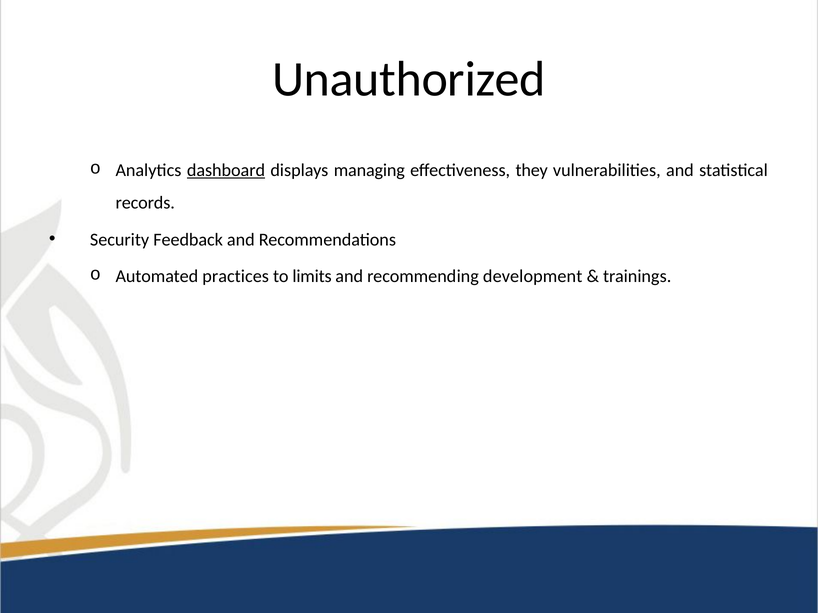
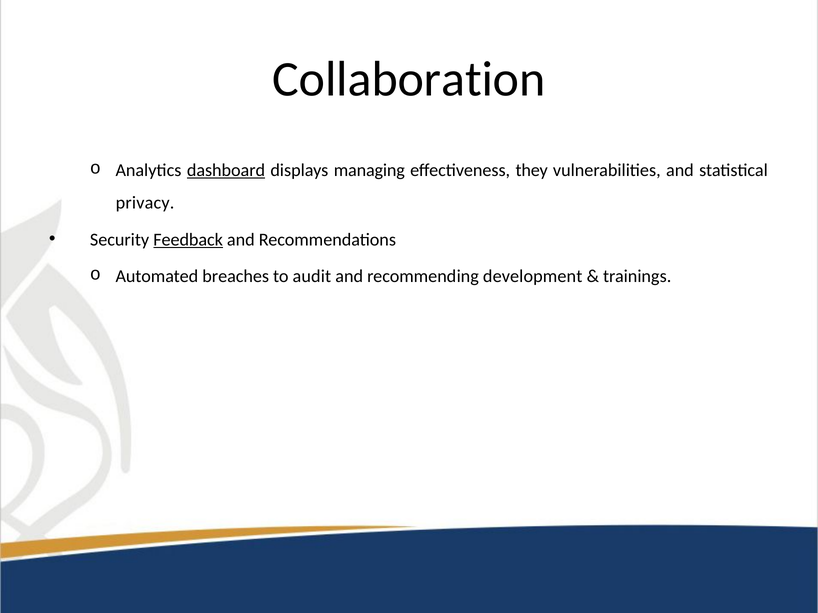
Unauthorized: Unauthorized -> Collaboration
records: records -> privacy
Feedback underline: none -> present
practices: practices -> breaches
limits: limits -> audit
